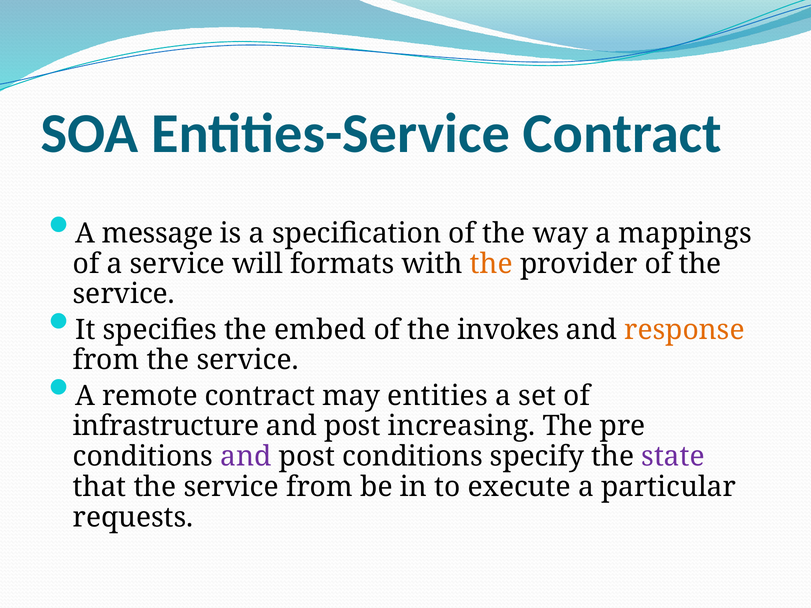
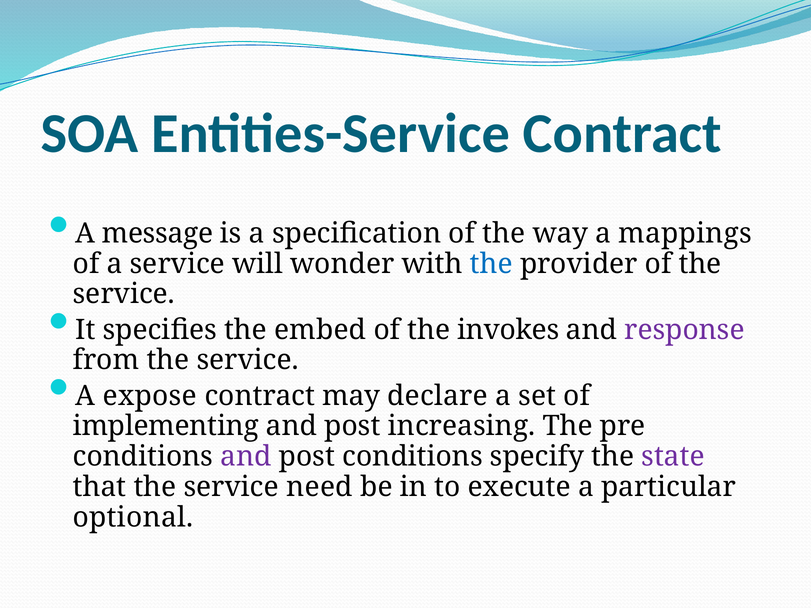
formats: formats -> wonder
the at (491, 264) colour: orange -> blue
response colour: orange -> purple
remote: remote -> expose
entities: entities -> declare
infrastructure: infrastructure -> implementing
service from: from -> need
requests: requests -> optional
